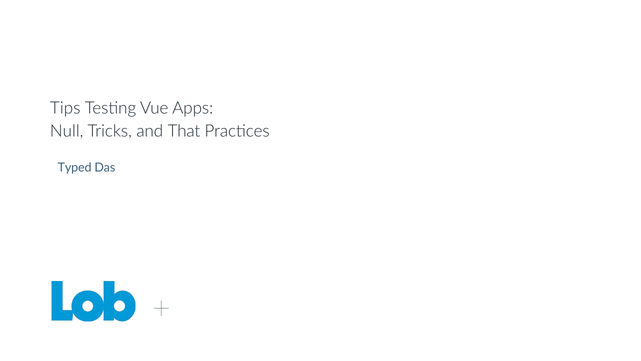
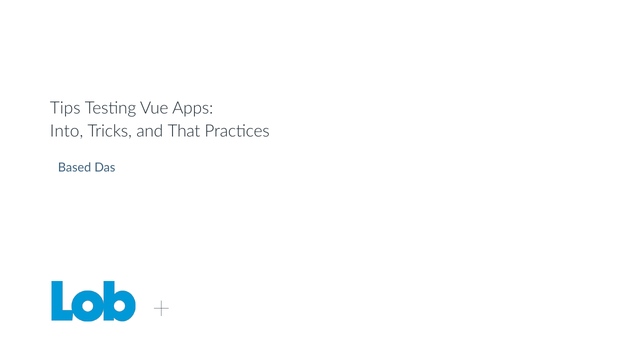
Null: Null -> Into
Typed: Typed -> Based
